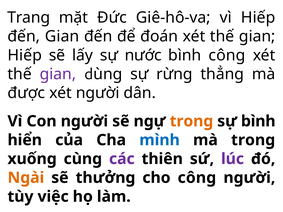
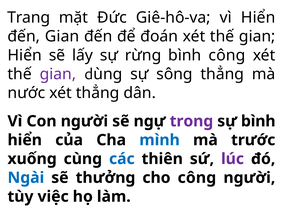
vì Hiếp: Hiếp -> Hiển
Hiếp at (25, 55): Hiếp -> Hiển
nước: nước -> rừng
rừng: rừng -> sông
được: được -> nước
xét người: người -> thẳng
trong at (191, 121) colour: orange -> purple
mà trong: trong -> trước
các colour: purple -> blue
Ngài colour: orange -> blue
